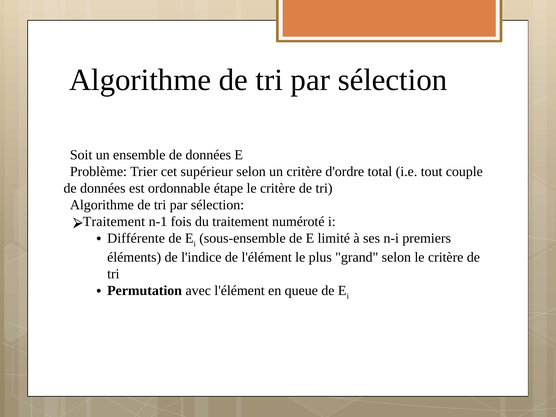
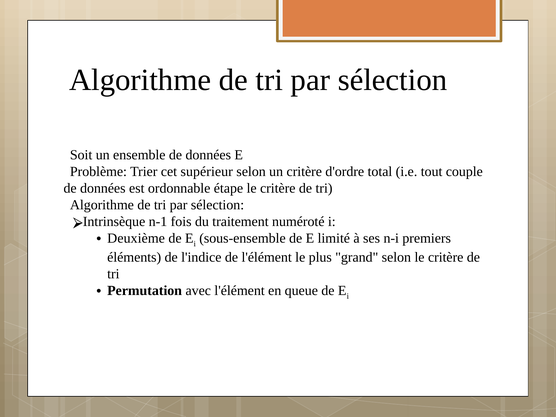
Traitement at (114, 222): Traitement -> Intrinsèque
Différente: Différente -> Deuxième
